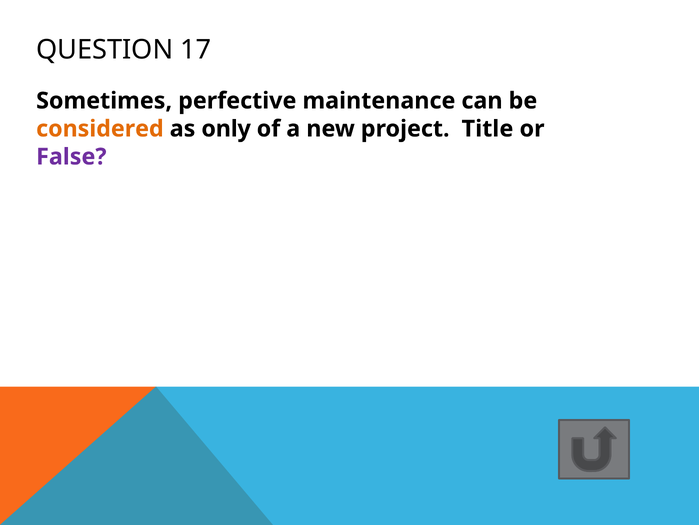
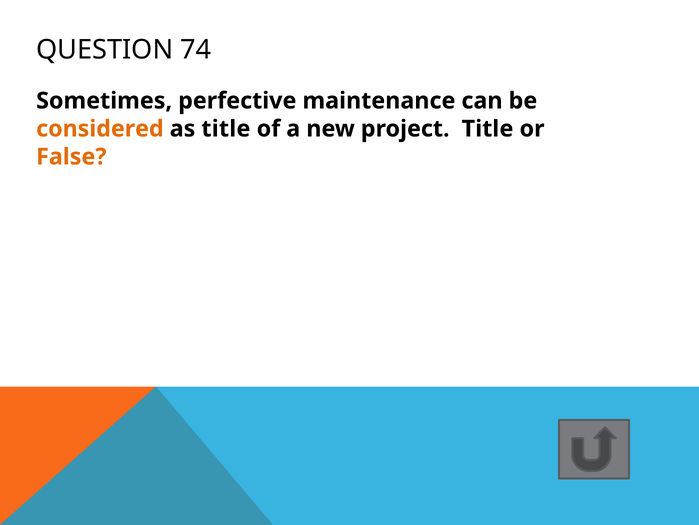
17: 17 -> 74
as only: only -> title
False colour: purple -> orange
